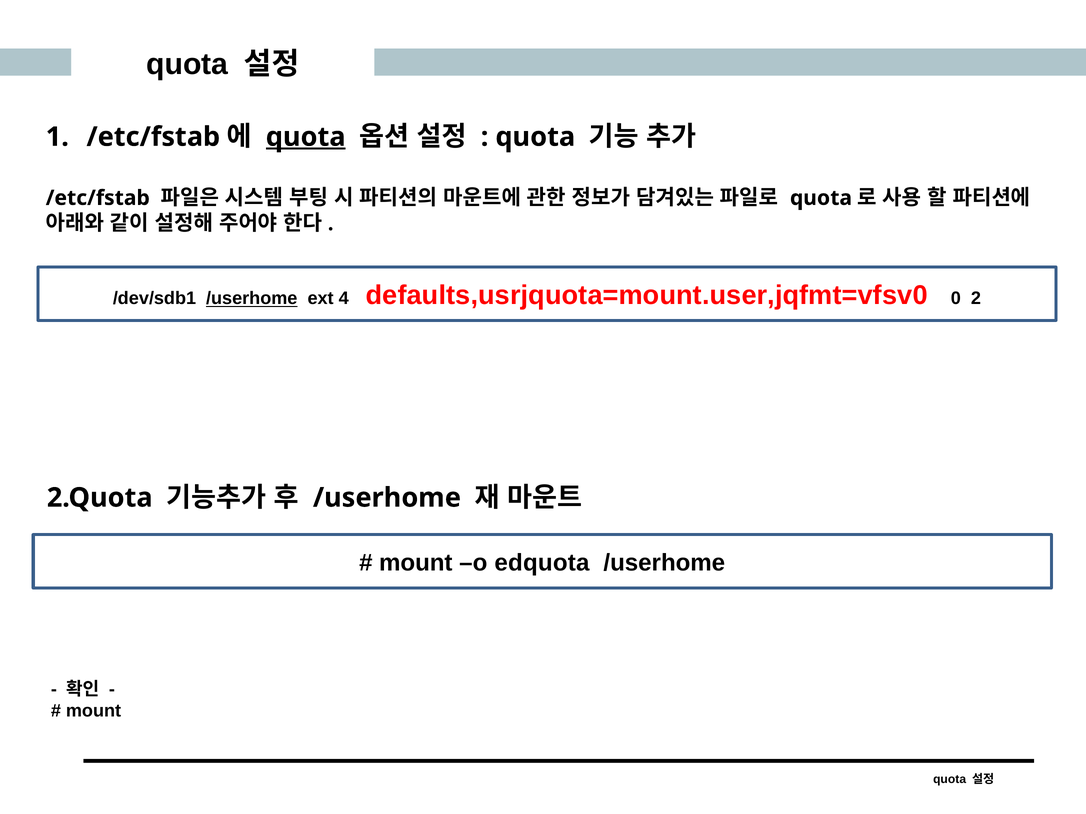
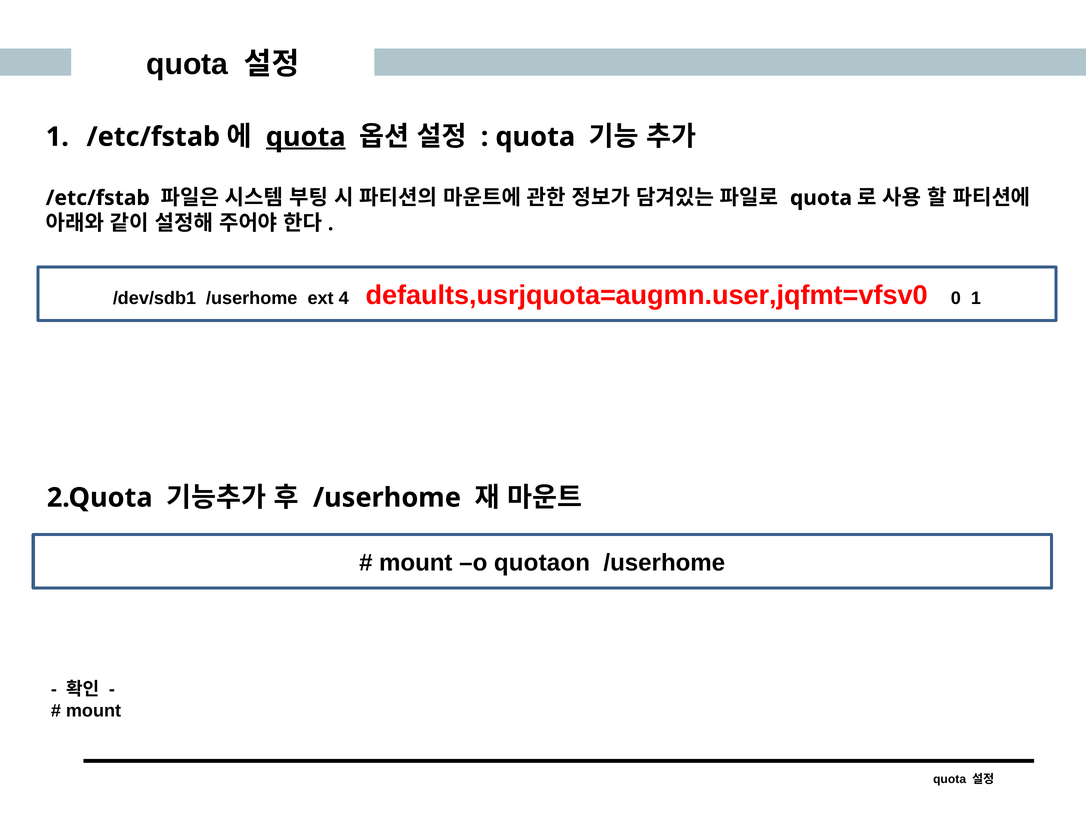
/userhome at (252, 299) underline: present -> none
defaults,usrjquota=mount.user,jqfmt=vfsv0: defaults,usrjquota=mount.user,jqfmt=vfsv0 -> defaults,usrjquota=augmn.user,jqfmt=vfsv0
0 2: 2 -> 1
edquota: edquota -> quotaon
